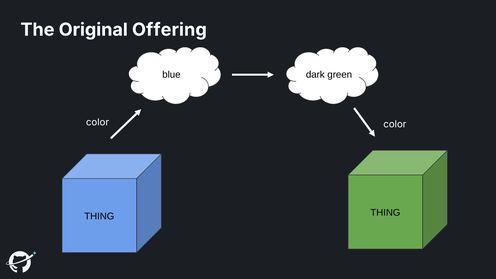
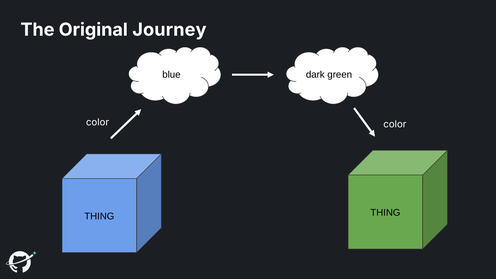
Offering: Offering -> Journey
